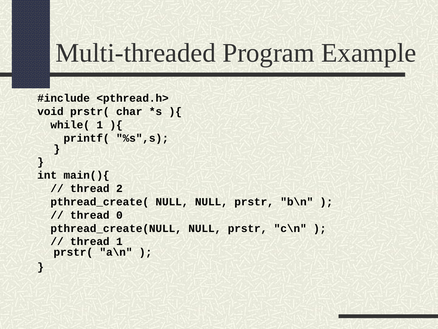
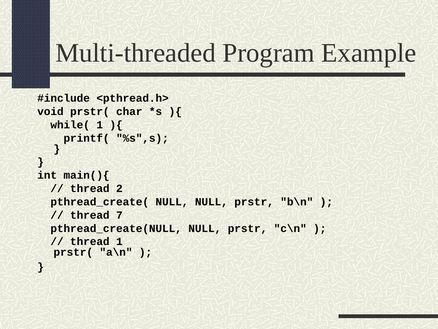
0: 0 -> 7
